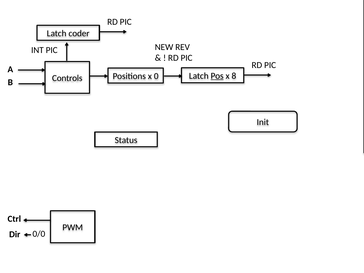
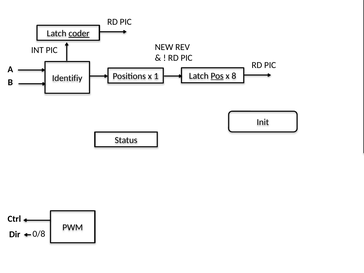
coder underline: none -> present
0: 0 -> 1
Controls at (67, 78): Controls -> Identifiy
0/0: 0/0 -> 0/8
